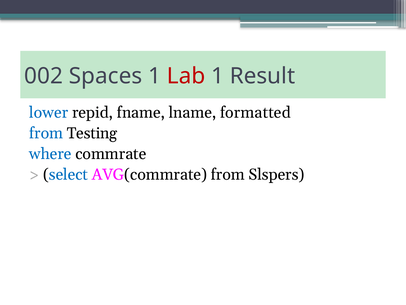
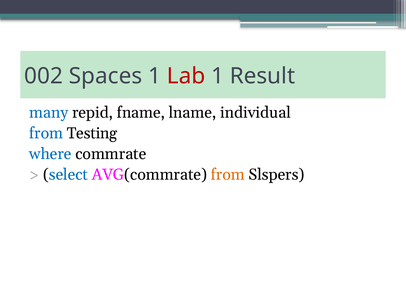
lower: lower -> many
formatted: formatted -> individual
from at (228, 174) colour: black -> orange
